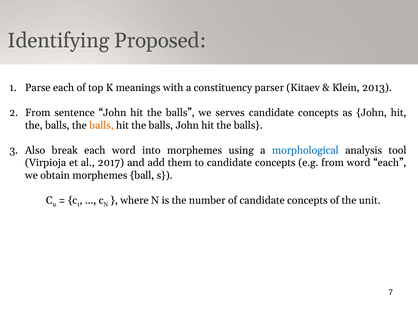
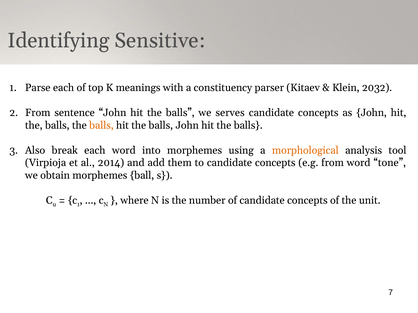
Proposed: Proposed -> Sensitive
2013: 2013 -> 2032
morphological colour: blue -> orange
2017: 2017 -> 2014
word each: each -> tone
